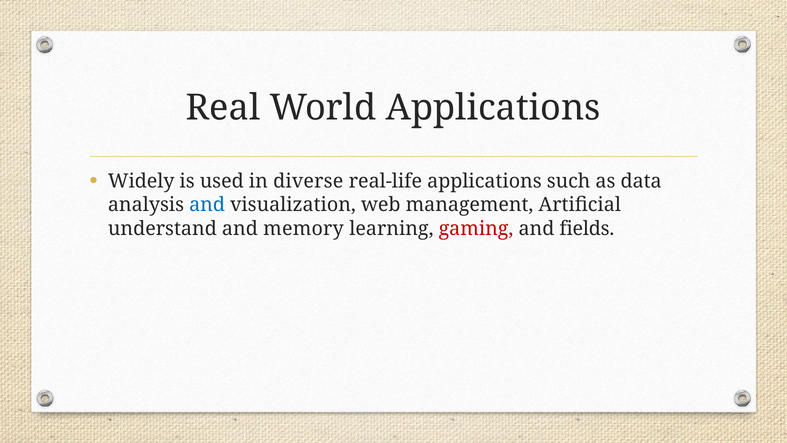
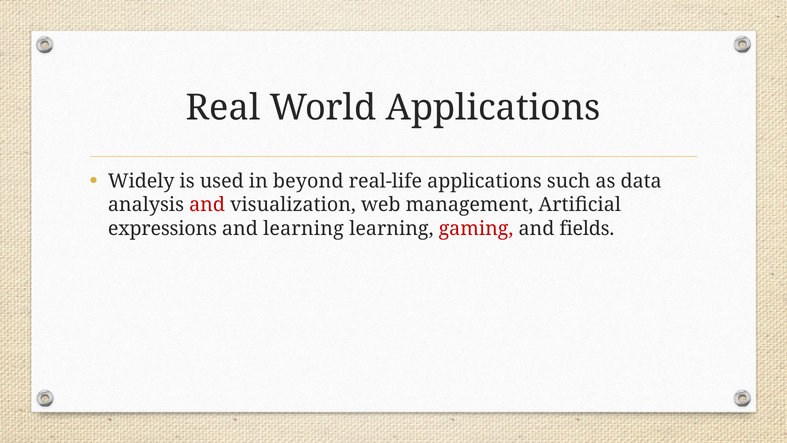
diverse: diverse -> beyond
and at (207, 205) colour: blue -> red
understand: understand -> expressions
and memory: memory -> learning
